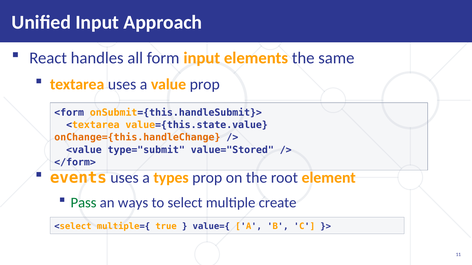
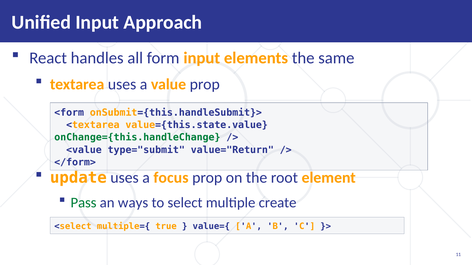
onChange={this.handleChange colour: orange -> green
value="Stored: value="Stored -> value="Return
events: events -> update
types: types -> focus
